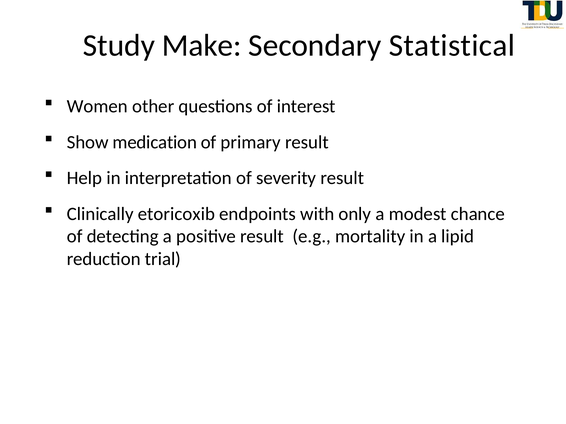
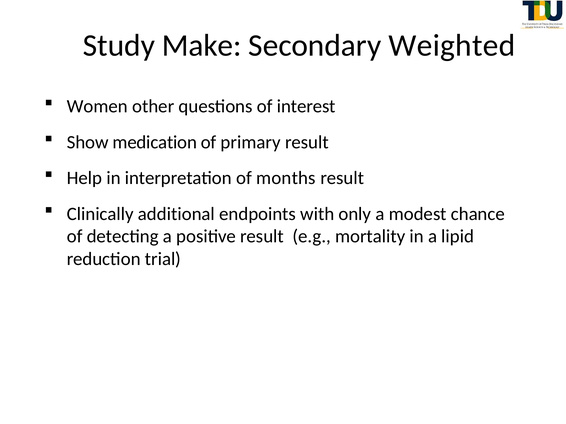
Statistical: Statistical -> Weighted
severity: severity -> months
etoricoxib: etoricoxib -> additional
